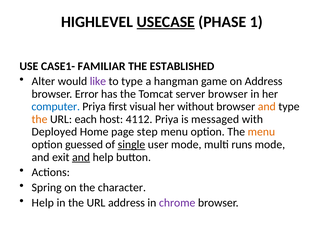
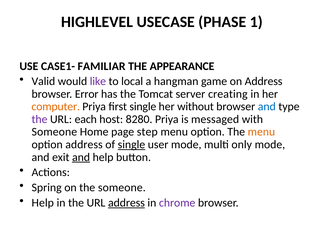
USECASE underline: present -> none
ESTABLISHED: ESTABLISHED -> APPEARANCE
Alter: Alter -> Valid
to type: type -> local
server browser: browser -> creating
computer colour: blue -> orange
first visual: visual -> single
and at (267, 107) colour: orange -> blue
the at (40, 119) colour: orange -> purple
4112: 4112 -> 8280
Deployed at (54, 132): Deployed -> Someone
option guessed: guessed -> address
runs: runs -> only
the character: character -> someone
address at (126, 203) underline: none -> present
